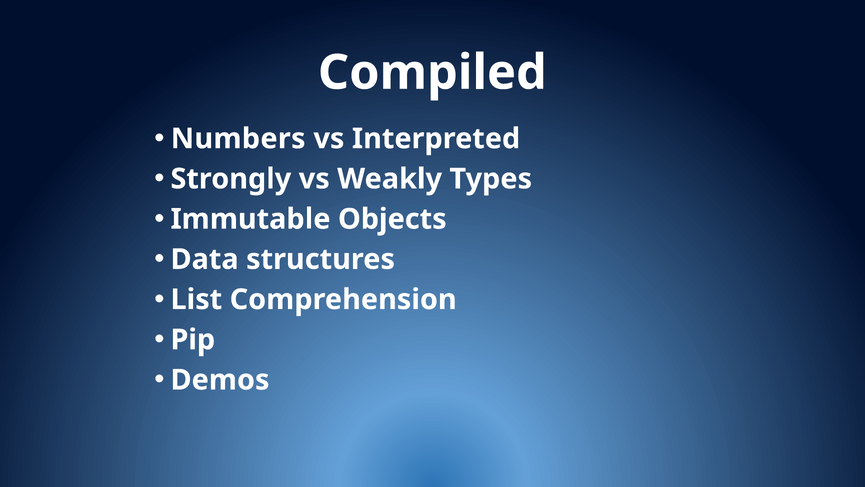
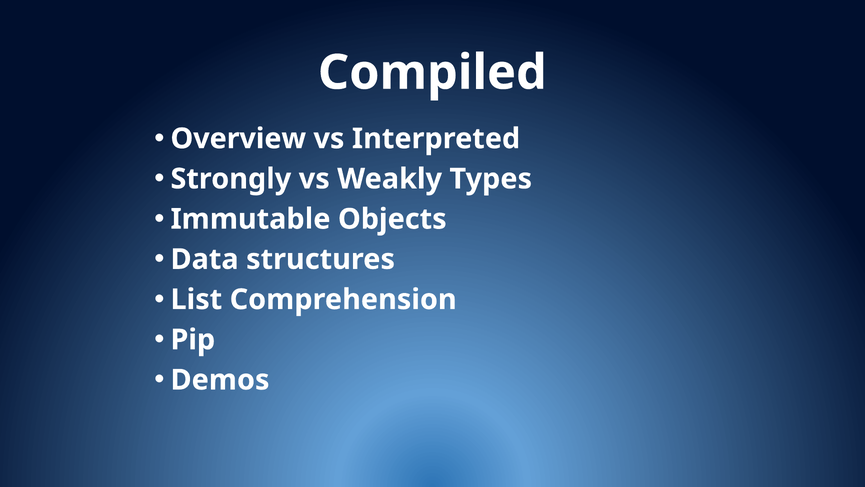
Numbers: Numbers -> Overview
